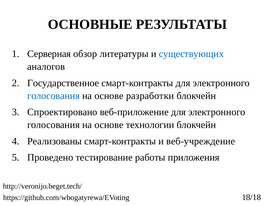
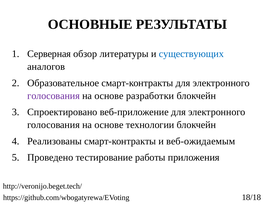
Государственное: Государственное -> Образовательное
голосования at (54, 96) colour: blue -> purple
веб-учреждение: веб-учреждение -> веб-ожидаемым
